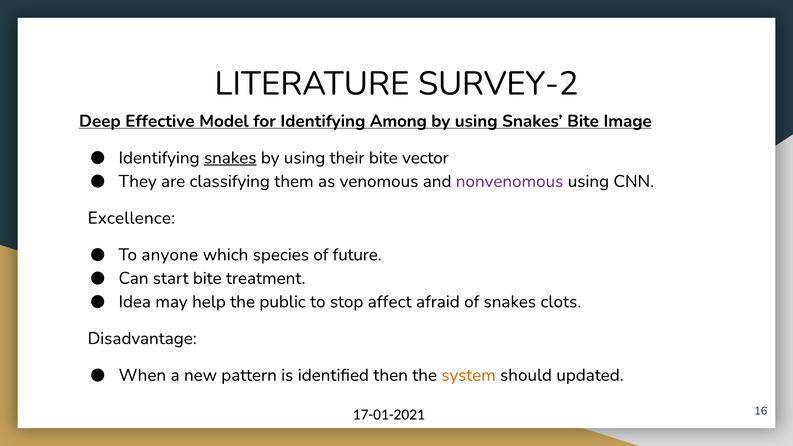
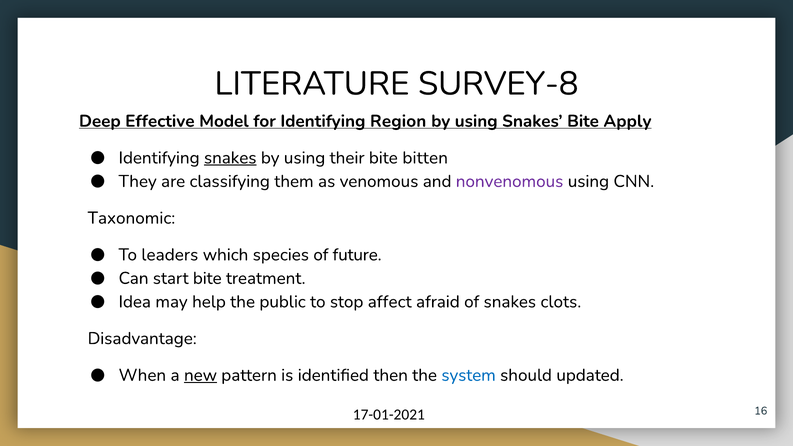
SURVEY-2: SURVEY-2 -> SURVEY-8
Among: Among -> Region
Image: Image -> Apply
vector: vector -> bitten
Excellence: Excellence -> Taxonomic
anyone: anyone -> leaders
new underline: none -> present
system colour: orange -> blue
